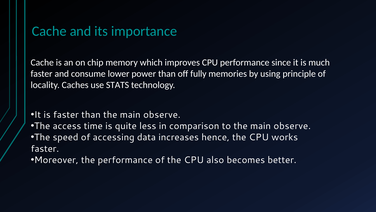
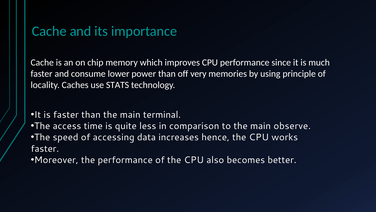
fully: fully -> very
than the main observe: observe -> terminal
